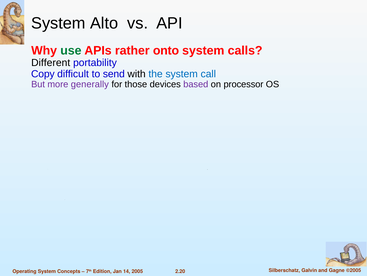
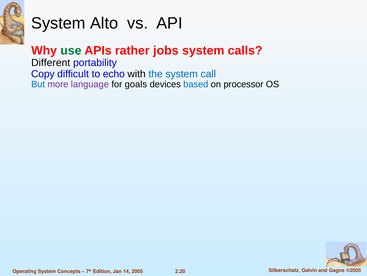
onto: onto -> jobs
send: send -> echo
But colour: purple -> blue
generally: generally -> language
those: those -> goals
based colour: purple -> blue
